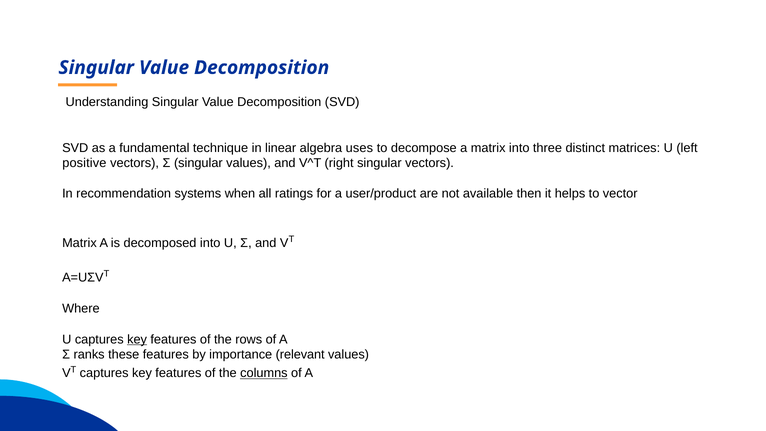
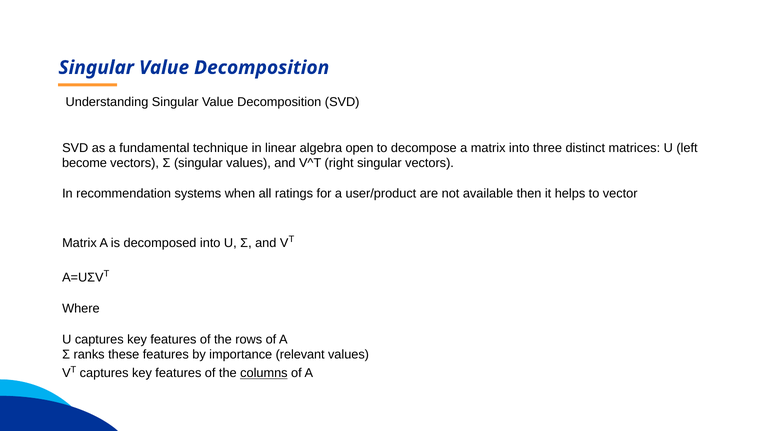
uses: uses -> open
positive: positive -> become
key at (137, 339) underline: present -> none
